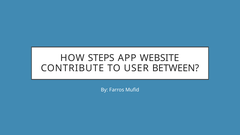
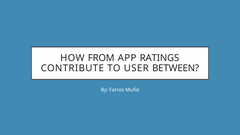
STEPS: STEPS -> FROM
WEBSITE: WEBSITE -> RATINGS
